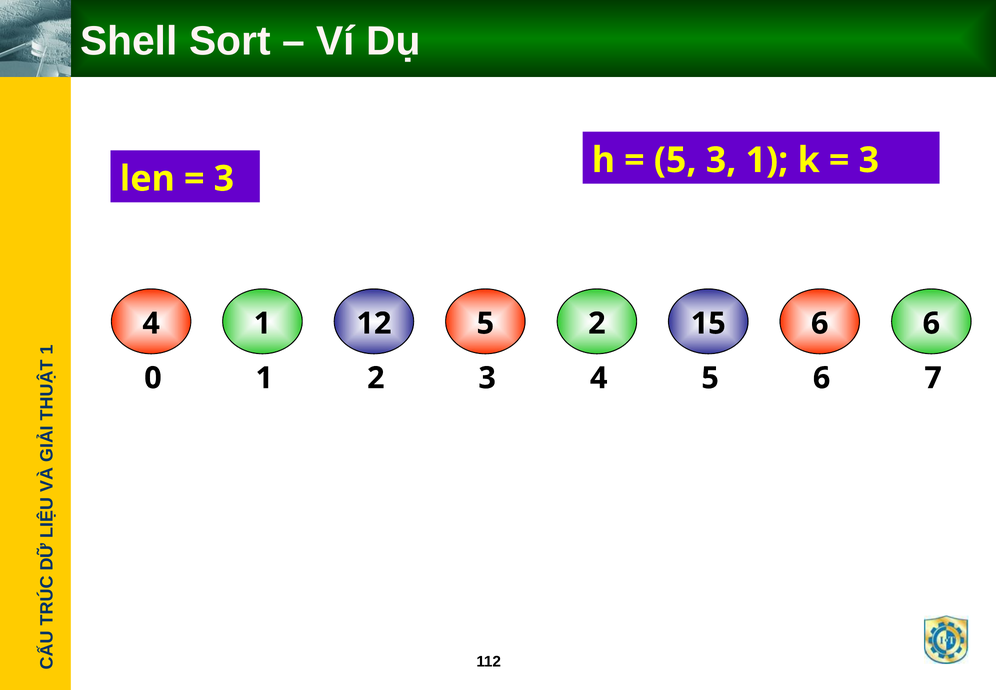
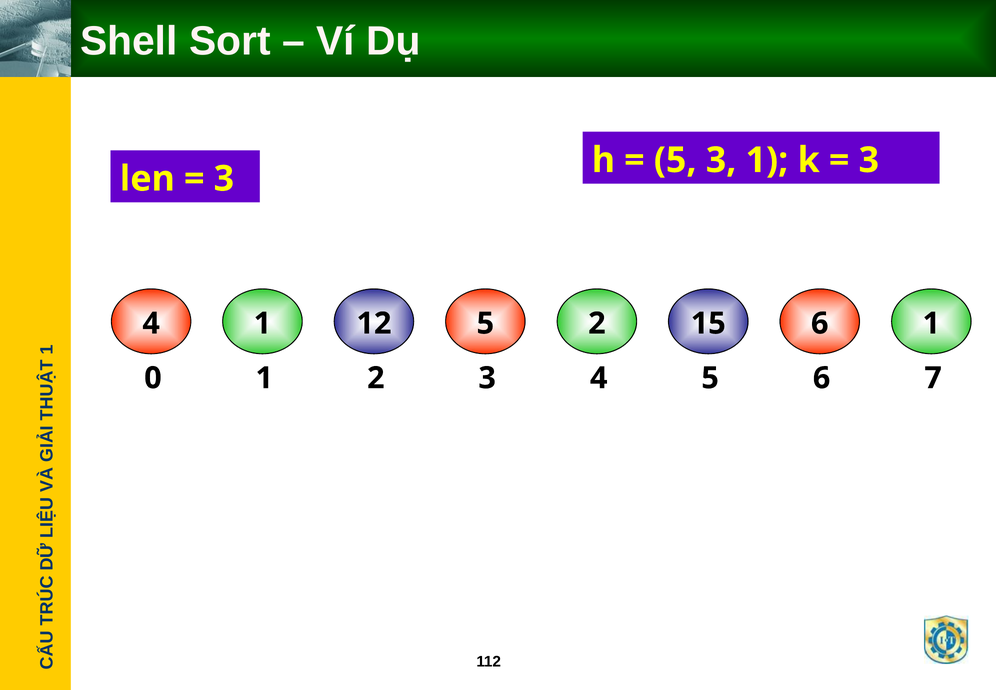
6 6: 6 -> 1
